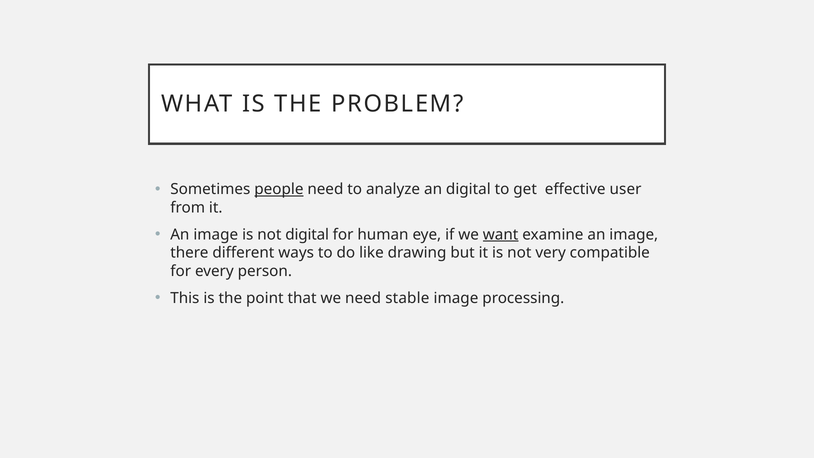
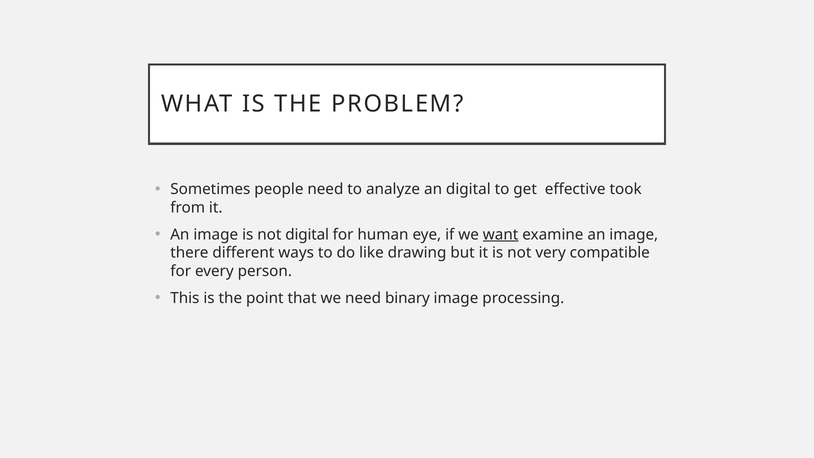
people underline: present -> none
user: user -> took
stable: stable -> binary
